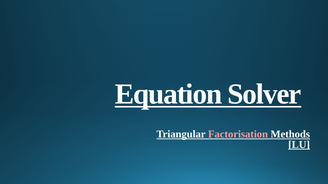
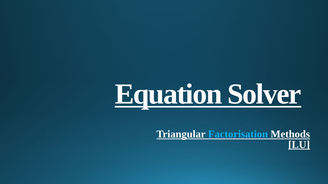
Factorisation colour: pink -> light blue
